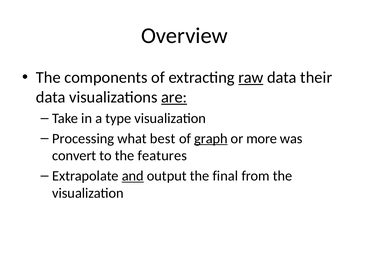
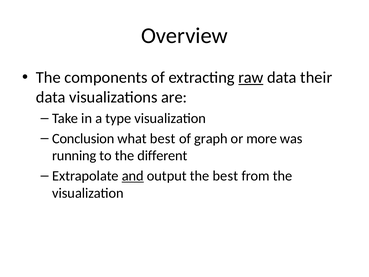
are underline: present -> none
Processing: Processing -> Conclusion
graph underline: present -> none
convert: convert -> running
features: features -> different
the final: final -> best
